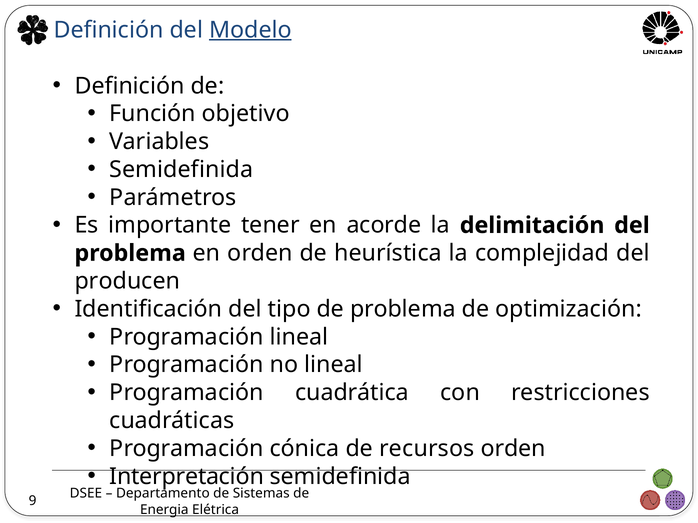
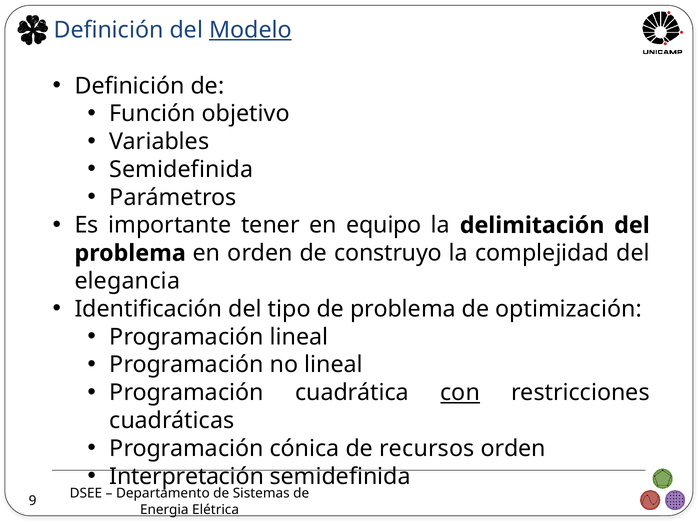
acorde: acorde -> equipo
heurística: heurística -> construyo
producen: producen -> elegancia
con underline: none -> present
